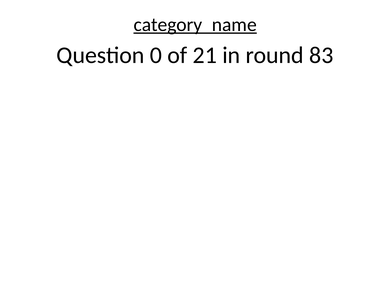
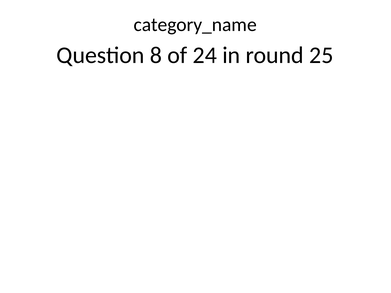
category_name underline: present -> none
0: 0 -> 8
21: 21 -> 24
83: 83 -> 25
